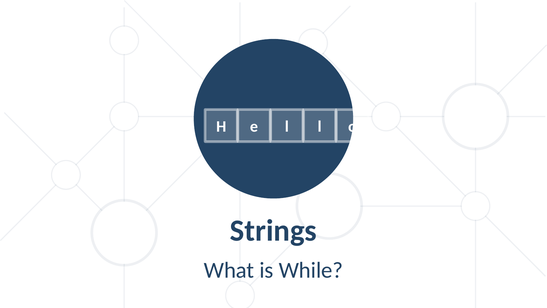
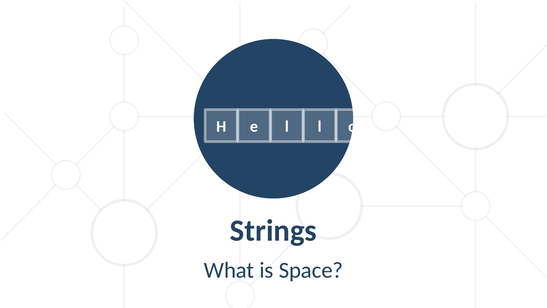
While: While -> Space
